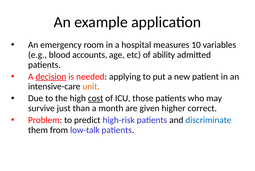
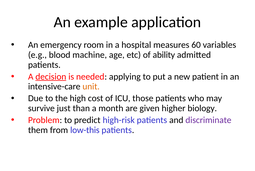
10: 10 -> 60
accounts: accounts -> machine
cost underline: present -> none
correct: correct -> biology
discriminate colour: blue -> purple
low-talk: low-talk -> low-this
